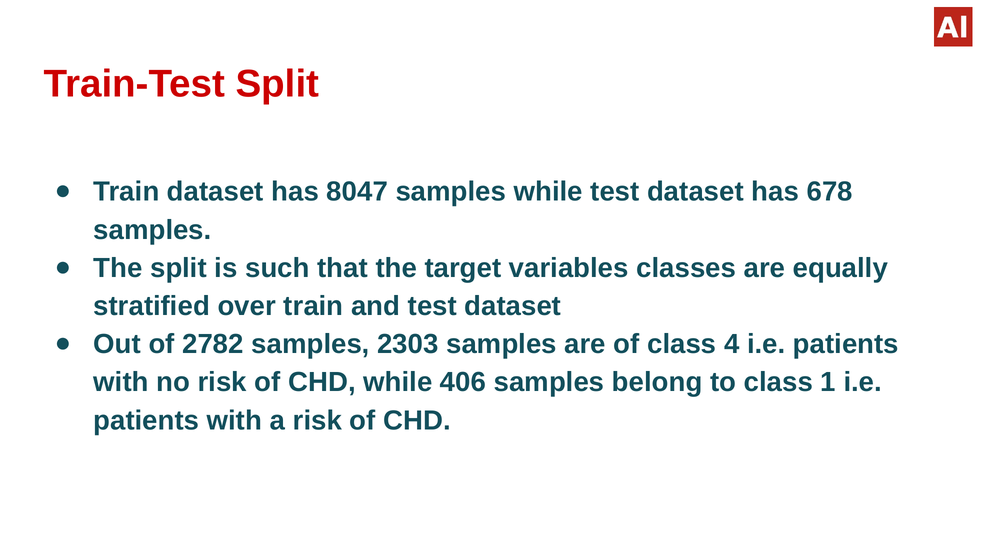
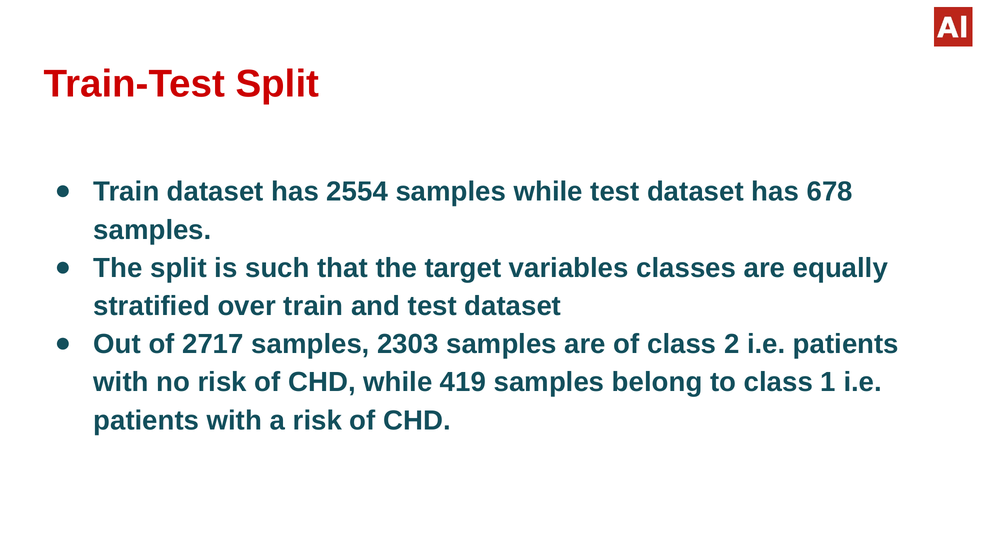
8047: 8047 -> 2554
2782: 2782 -> 2717
4: 4 -> 2
406: 406 -> 419
